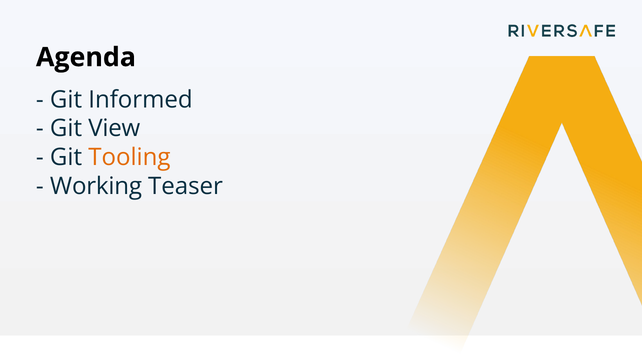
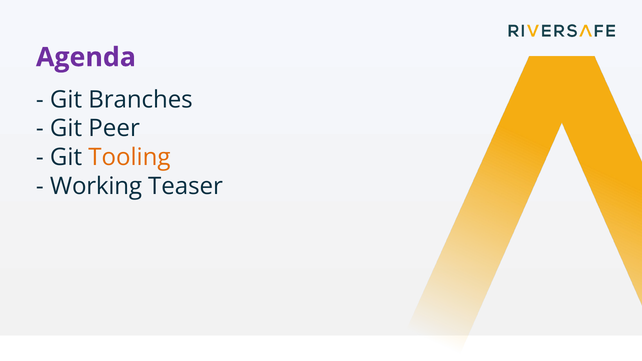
Agenda colour: black -> purple
Informed: Informed -> Branches
View: View -> Peer
